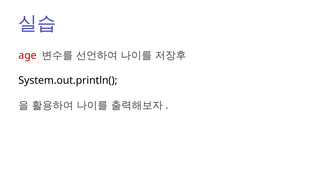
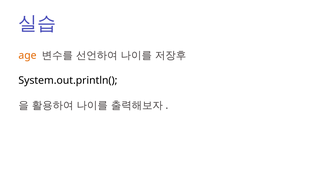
age colour: red -> orange
